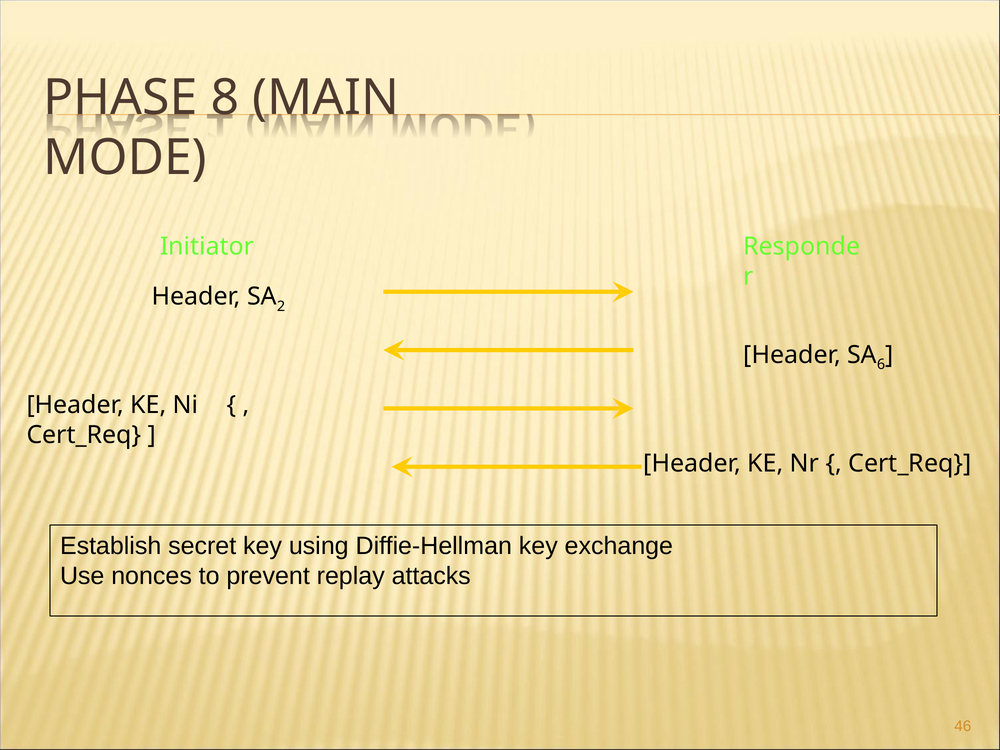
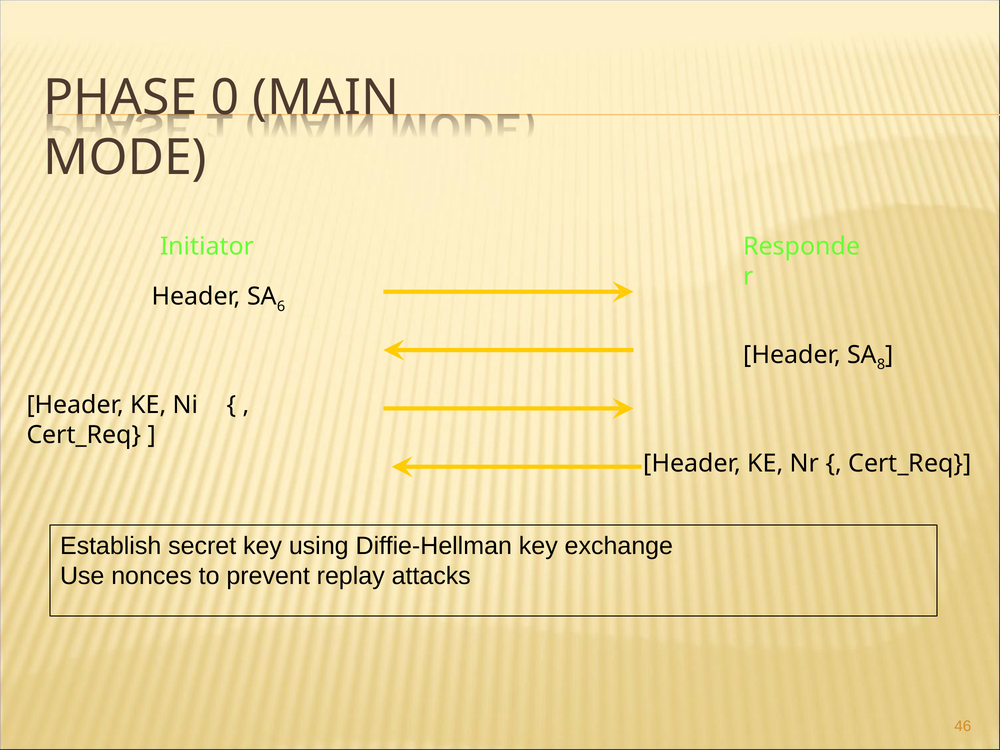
8: 8 -> 0
2: 2 -> 6
6: 6 -> 8
